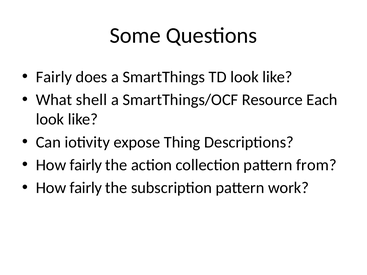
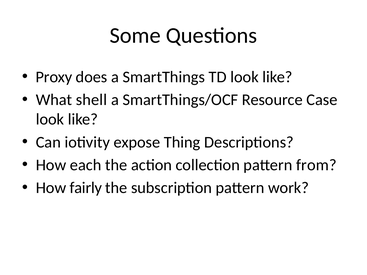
Fairly at (54, 77): Fairly -> Proxy
Each: Each -> Case
fairly at (86, 165): fairly -> each
